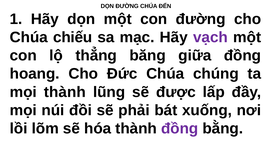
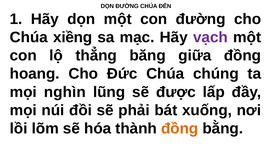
chiếu: chiếu -> xiềng
mọi thành: thành -> nghìn
đồng at (180, 129) colour: purple -> orange
